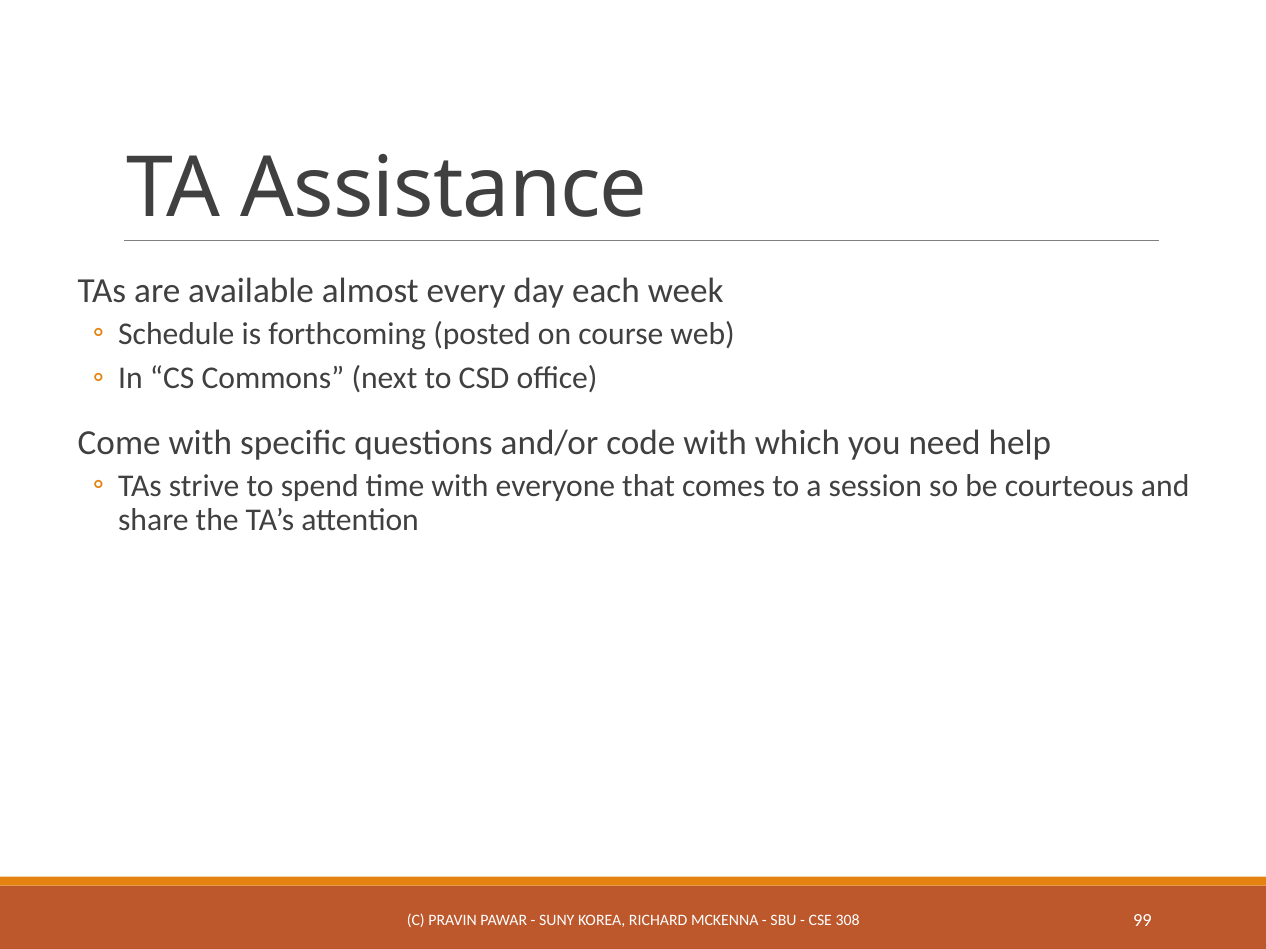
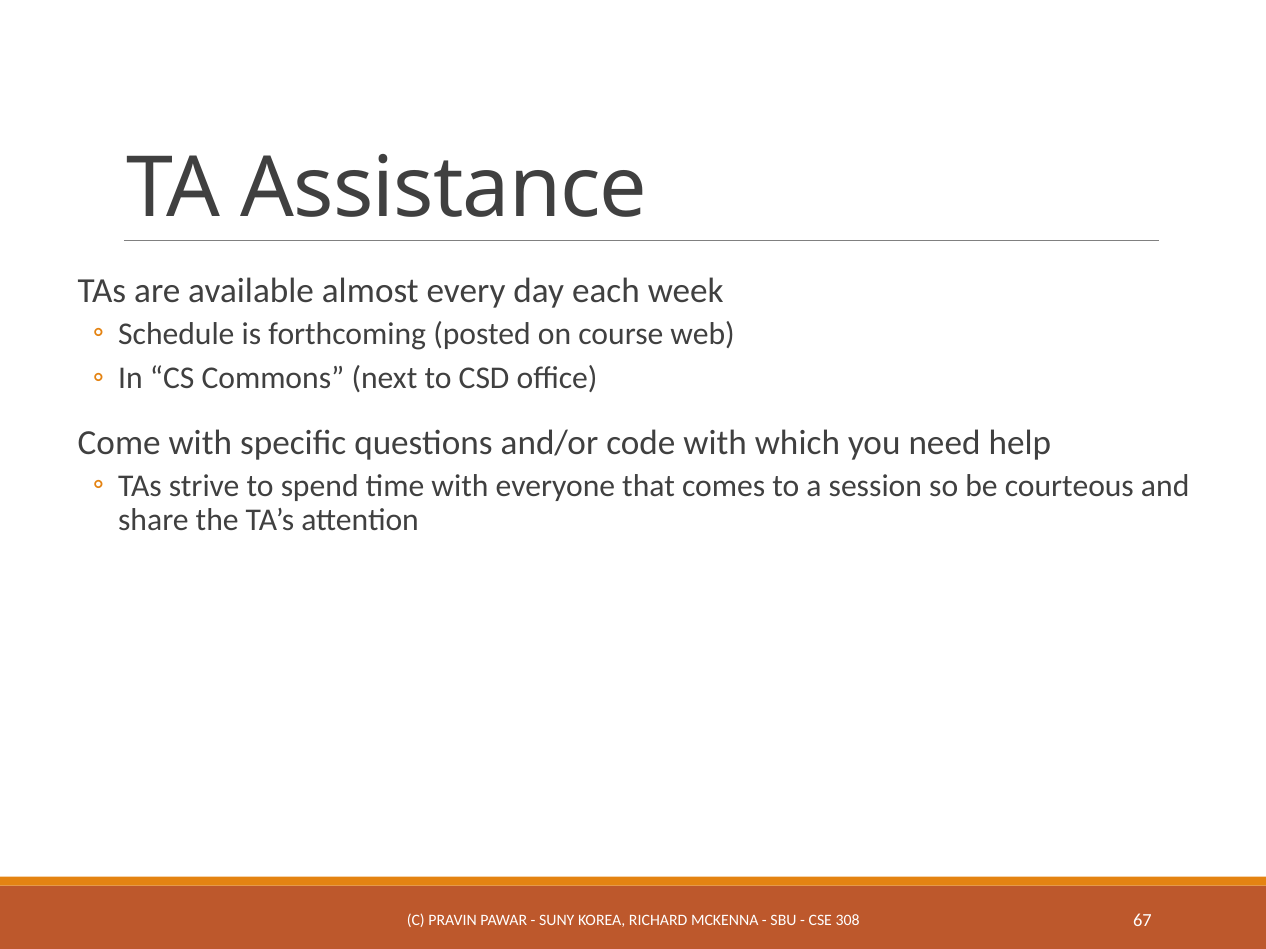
99: 99 -> 67
